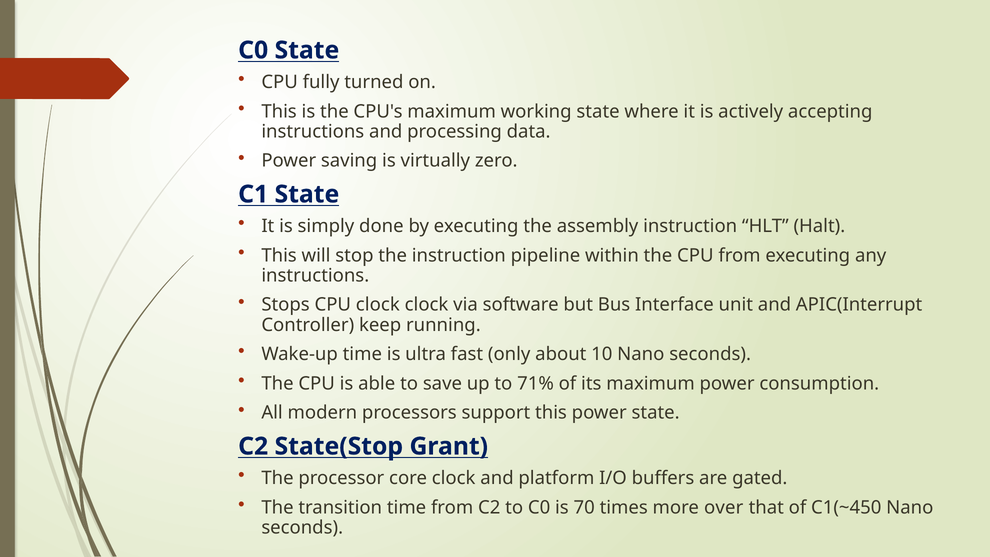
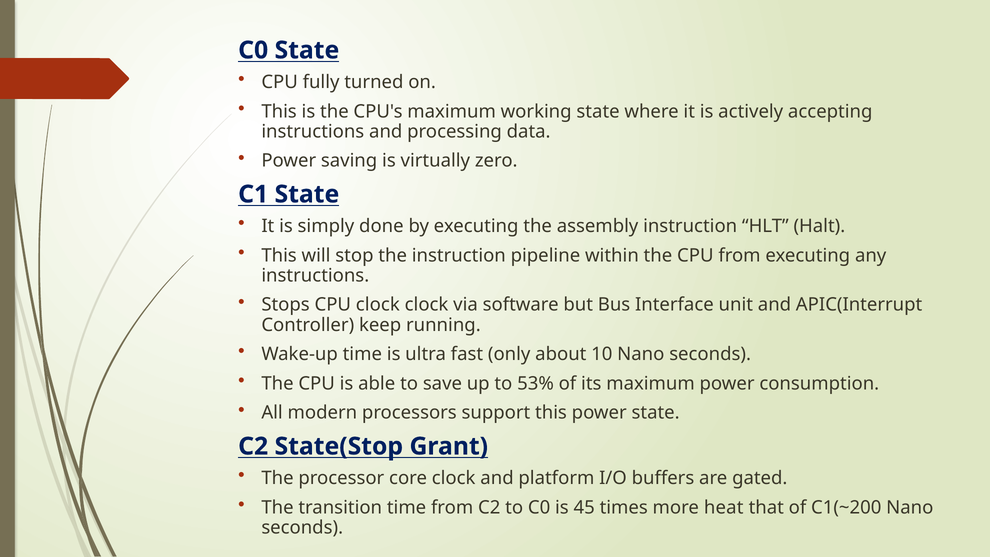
71%: 71% -> 53%
70: 70 -> 45
over: over -> heat
C1(~450: C1(~450 -> C1(~200
